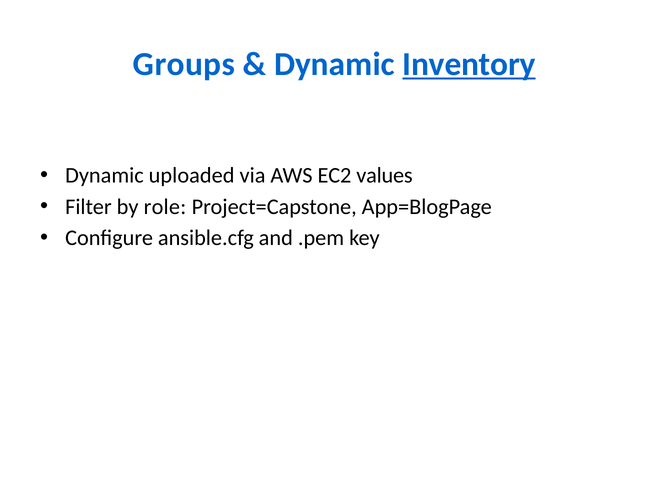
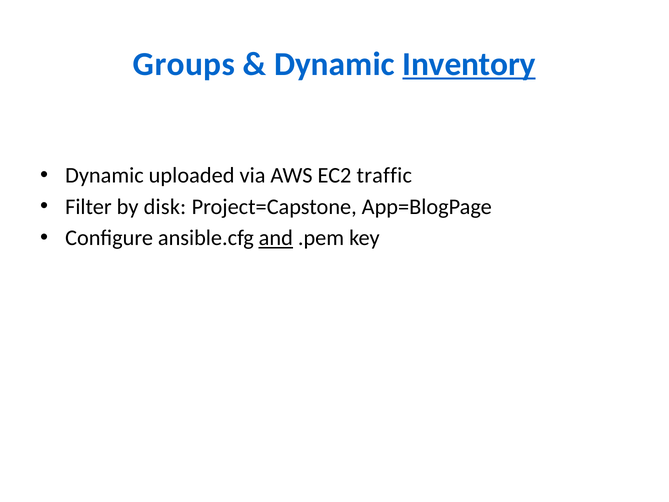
values: values -> traffic
role: role -> disk
and underline: none -> present
